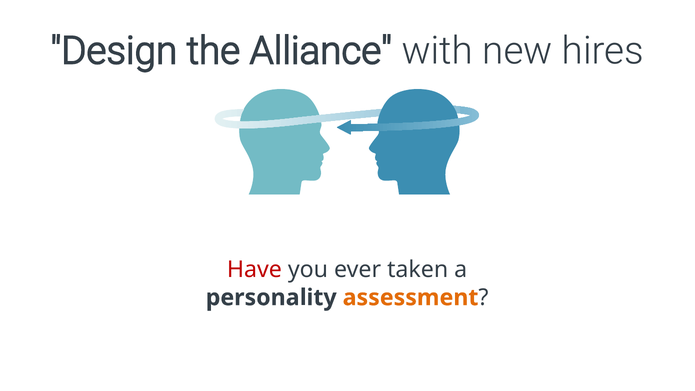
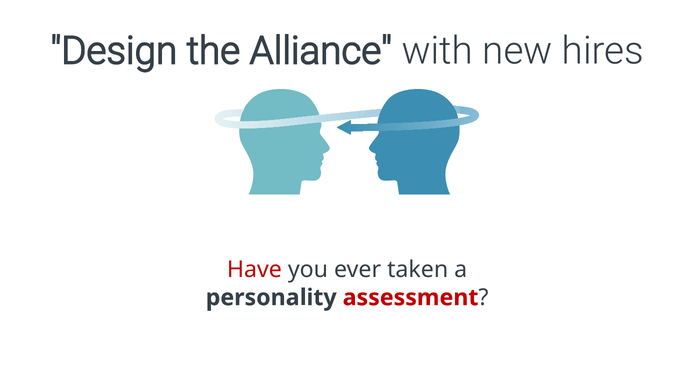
assessment colour: orange -> red
